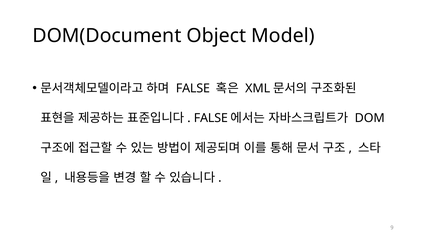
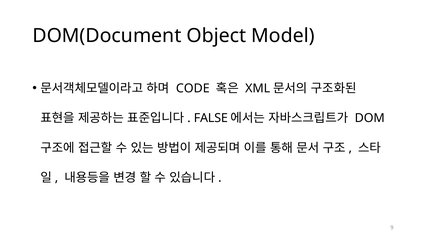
FALSE at (193, 89): FALSE -> CODE
